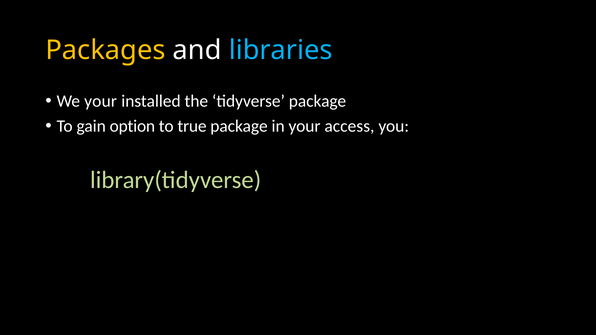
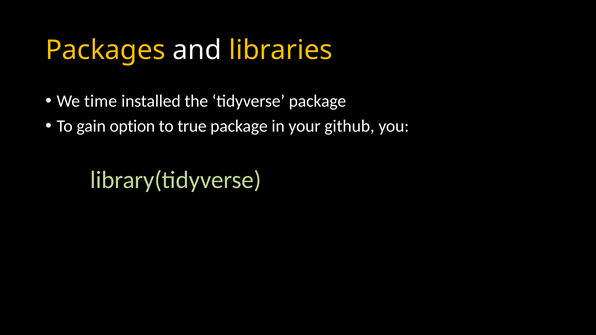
libraries colour: light blue -> yellow
We your: your -> time
access: access -> github
